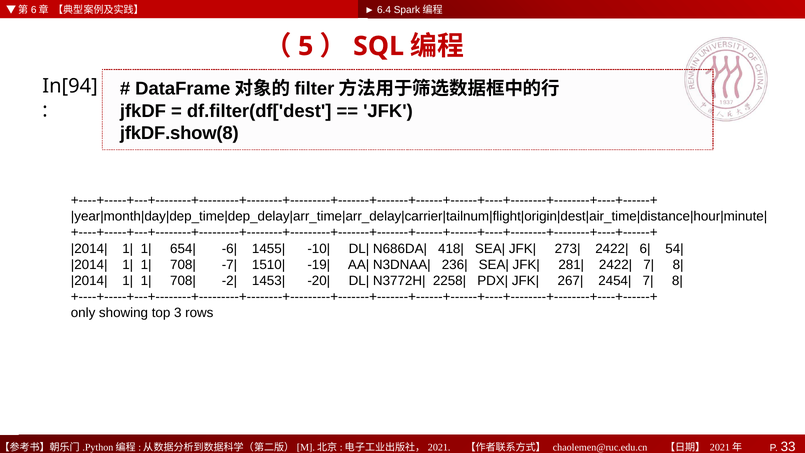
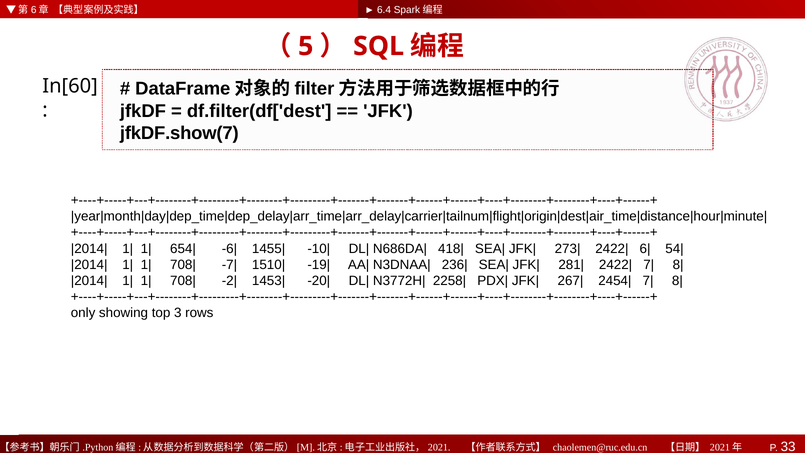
In[94: In[94 -> In[60
jfkDF.show(8: jfkDF.show(8 -> jfkDF.show(7
